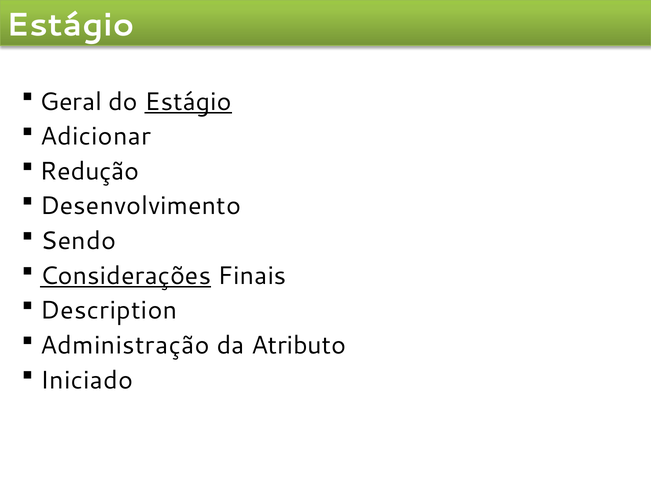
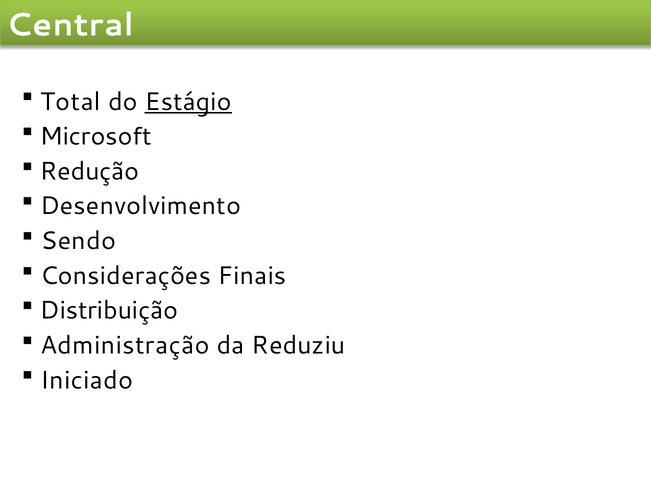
Estágio at (70, 25): Estágio -> Central
Geral: Geral -> Total
Adicionar: Adicionar -> Microsoft
Considerações underline: present -> none
Description: Description -> Distribuição
Atributo: Atributo -> Reduziu
